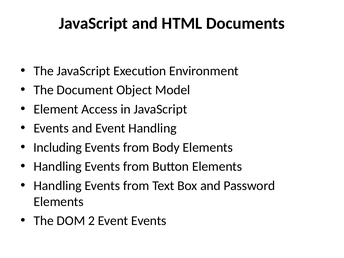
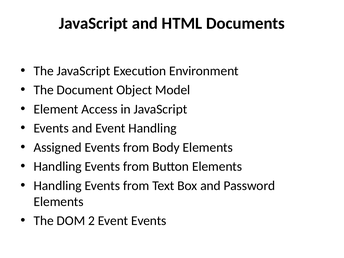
Including: Including -> Assigned
